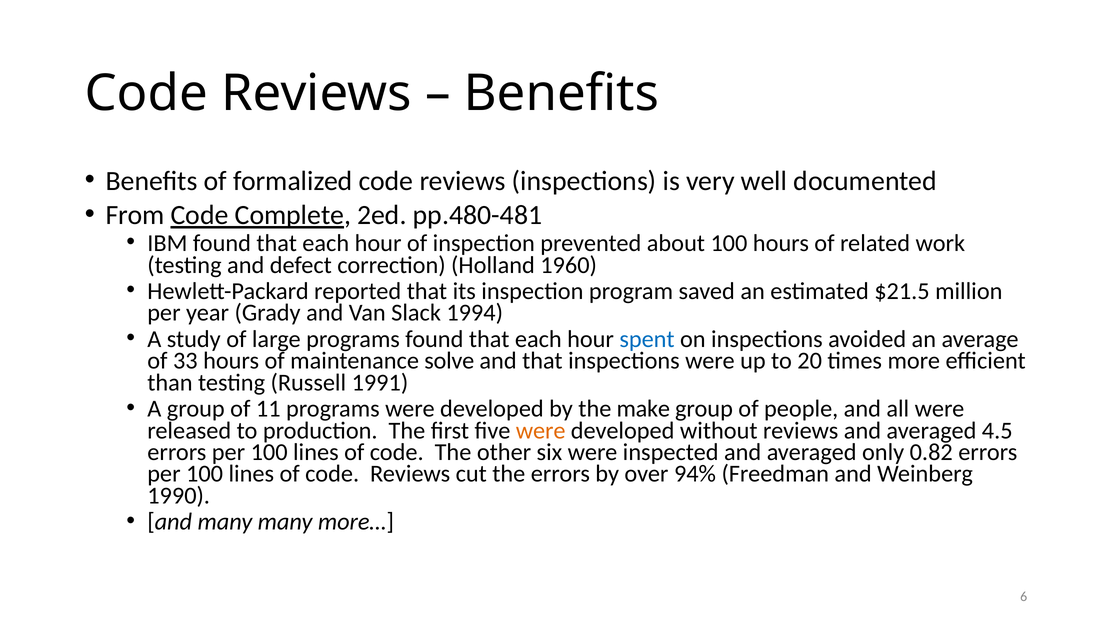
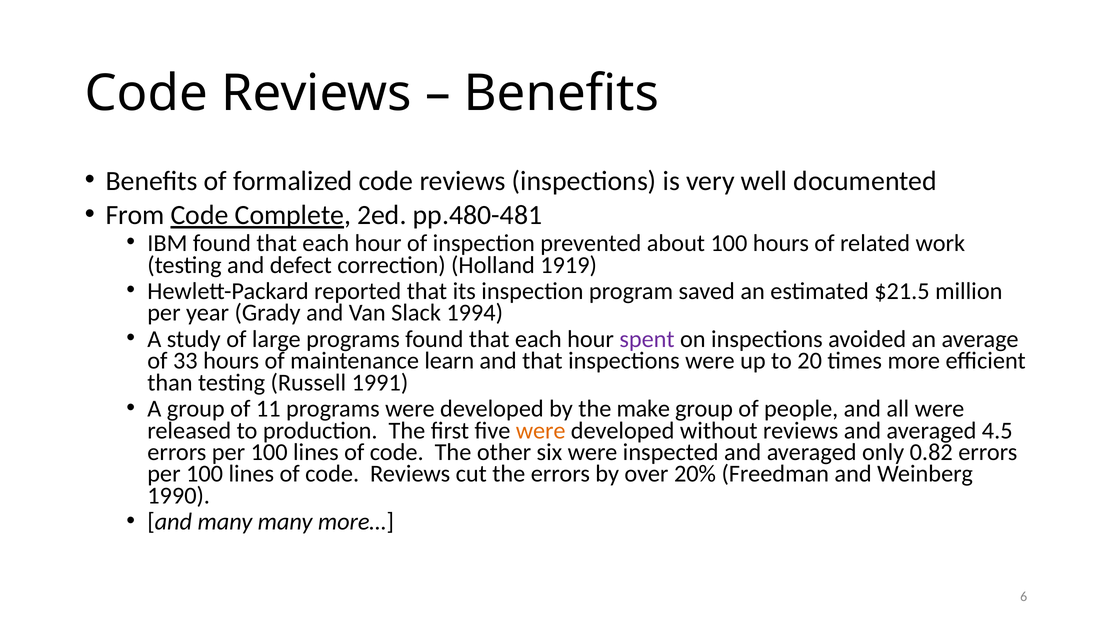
1960: 1960 -> 1919
spent colour: blue -> purple
solve: solve -> learn
94%: 94% -> 20%
